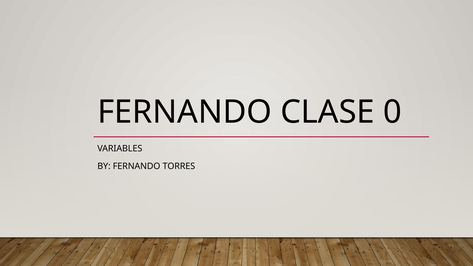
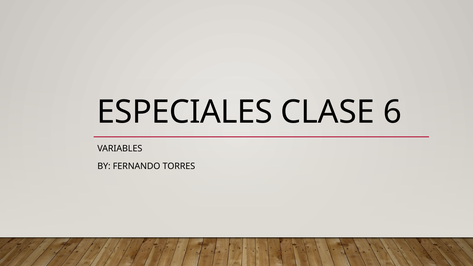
FERNANDO at (185, 112): FERNANDO -> ESPECIALES
0: 0 -> 6
